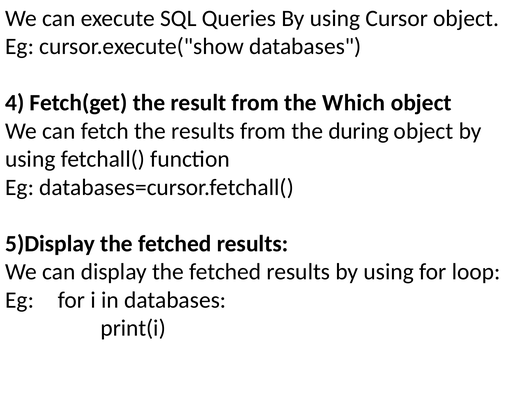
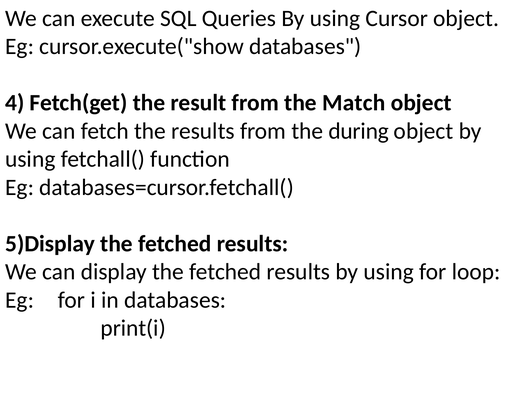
Which: Which -> Match
